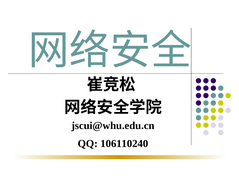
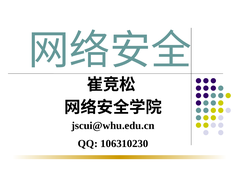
106110240: 106110240 -> 106310230
